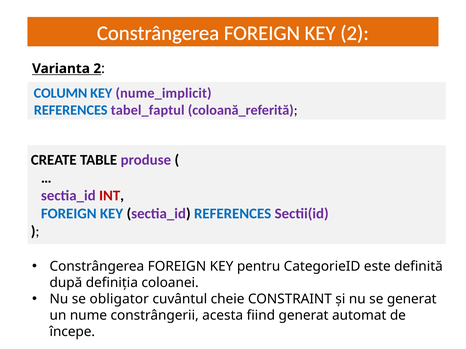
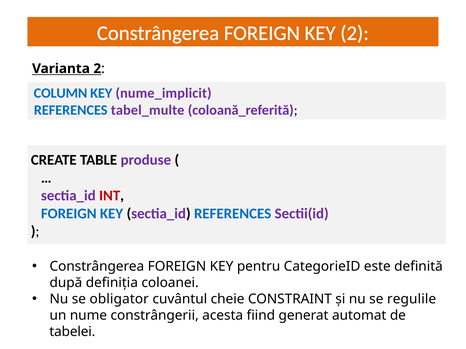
tabel_faptul: tabel_faptul -> tabel_multe
se generat: generat -> regulile
începe: începe -> tabelei
